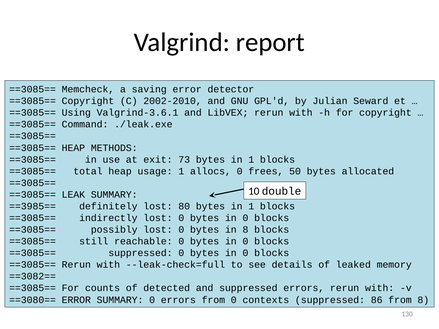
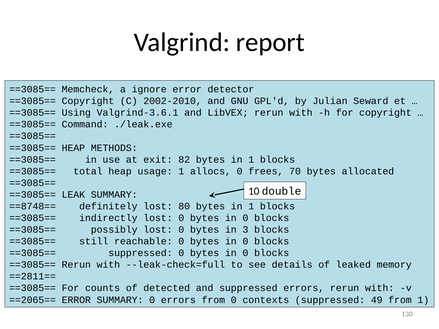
saving: saving -> ignore
73: 73 -> 82
50: 50 -> 70
==3985==: ==3985== -> ==8748==
in 8: 8 -> 3
==3082==: ==3082== -> ==2811==
==3080==: ==3080== -> ==2065==
86: 86 -> 49
from 8: 8 -> 1
